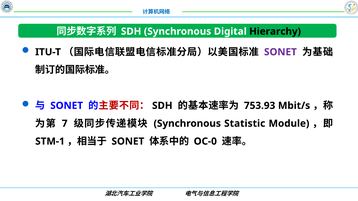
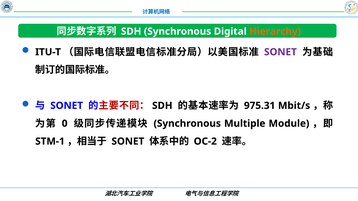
Hierarchy colour: black -> orange
753.93: 753.93 -> 975.31
7: 7 -> 0
Statistic: Statistic -> Multiple
OC-0: OC-0 -> OC-2
